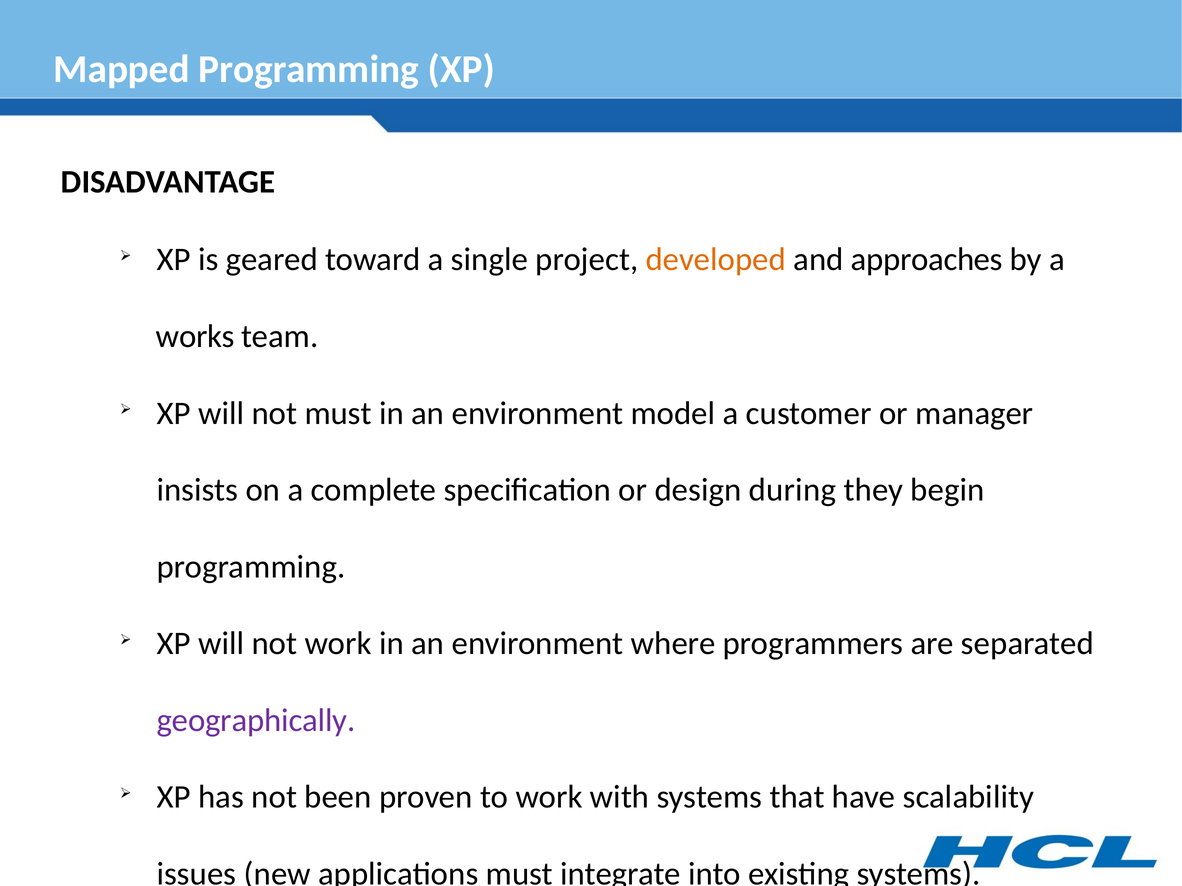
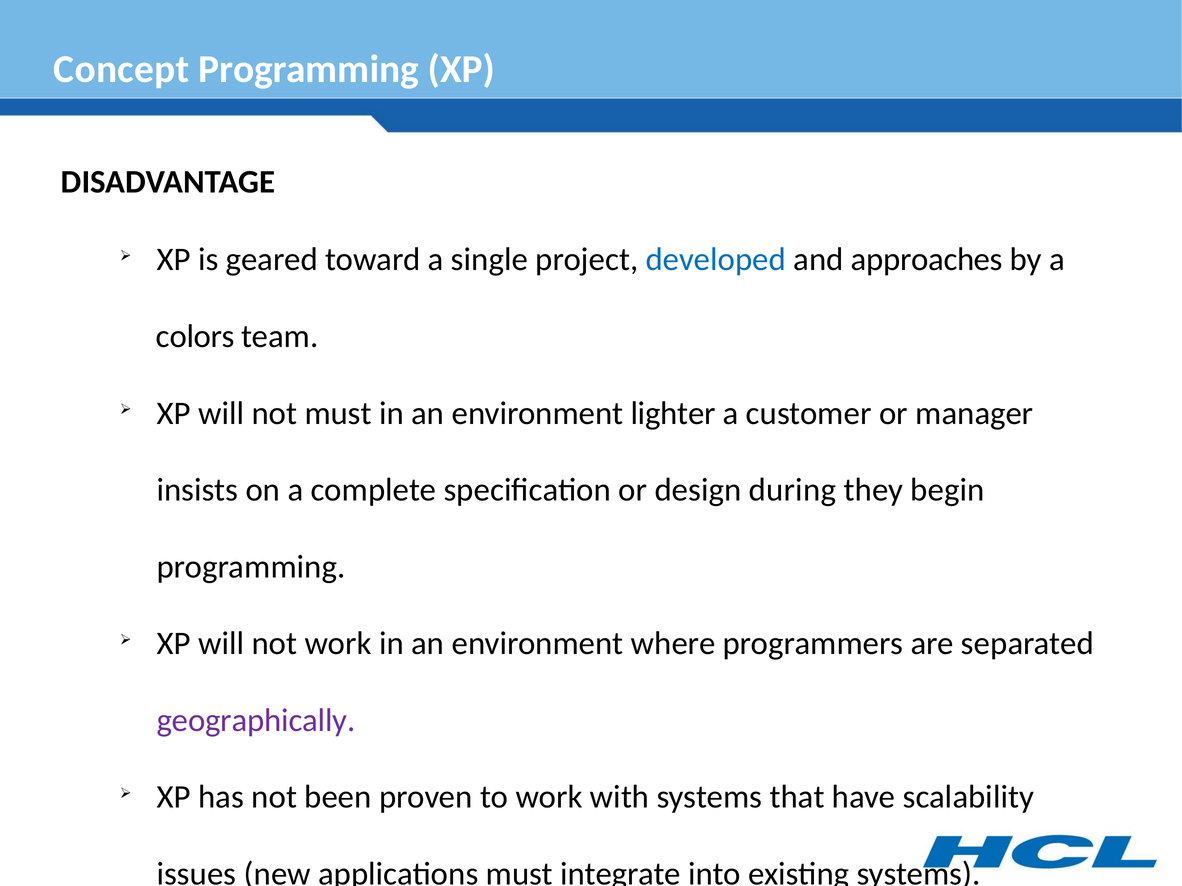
Mapped: Mapped -> Concept
developed colour: orange -> blue
works: works -> colors
model: model -> lighter
